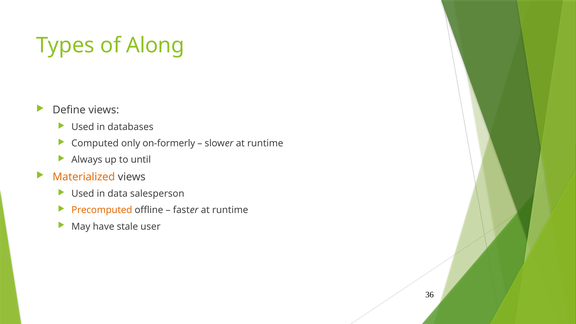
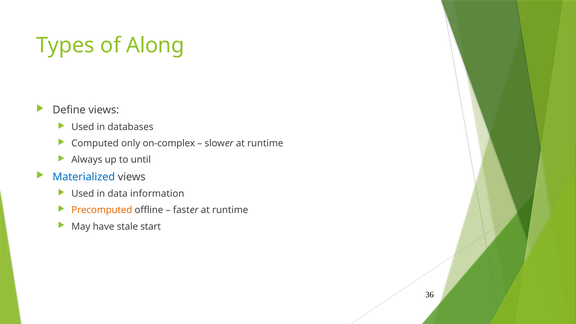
on-formerly: on-formerly -> on-complex
Materialized colour: orange -> blue
salesperson: salesperson -> information
user: user -> start
